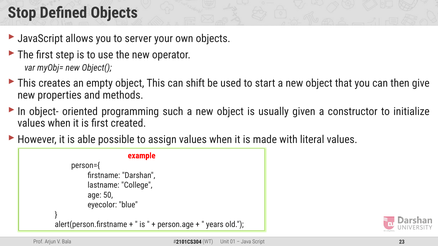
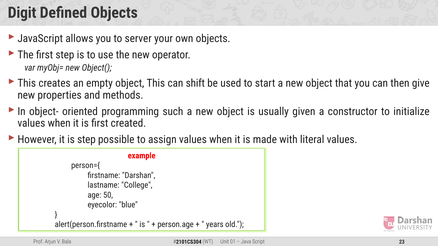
Stop: Stop -> Digit
is able: able -> step
